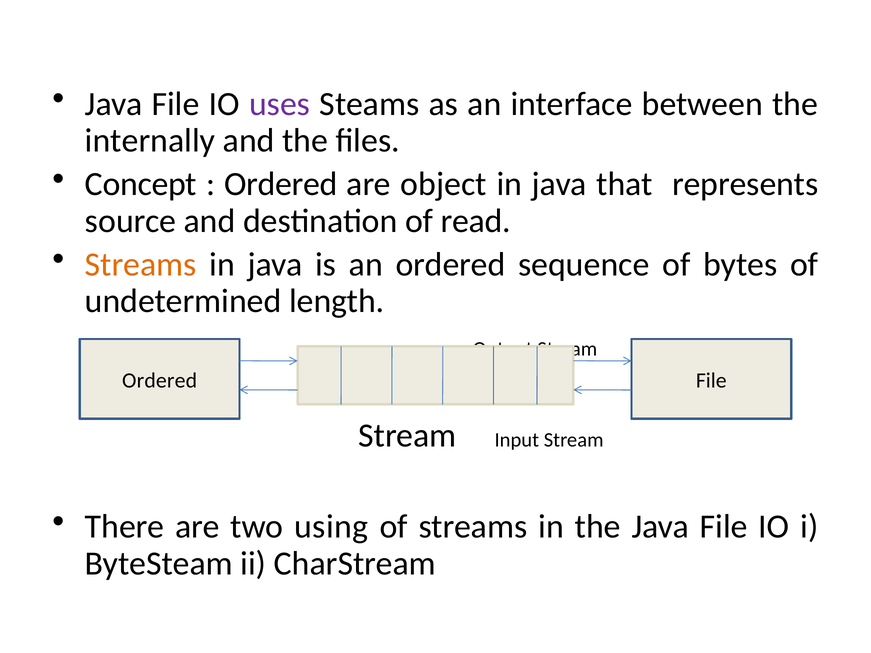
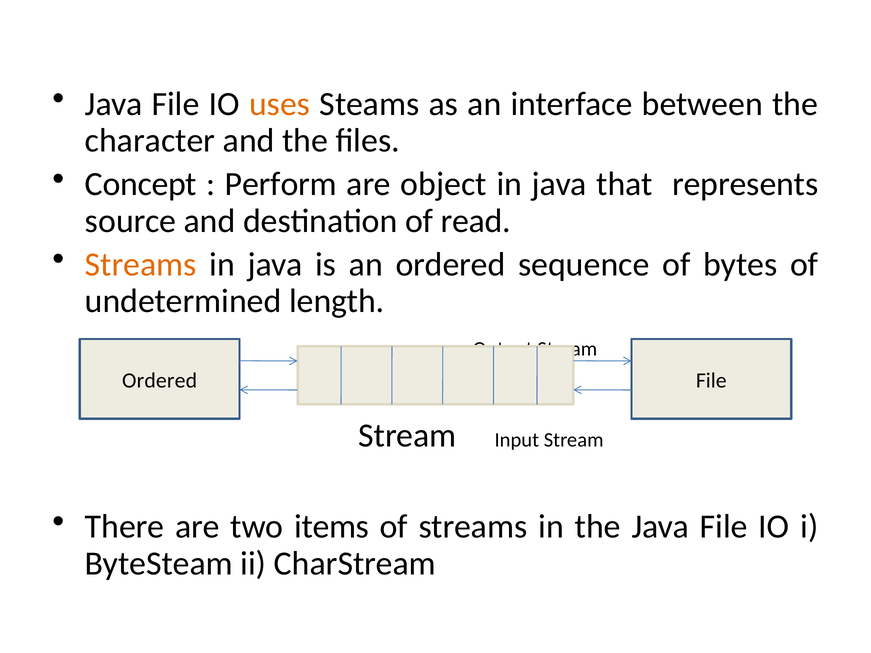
uses colour: purple -> orange
internally: internally -> character
Ordered at (281, 184): Ordered -> Perform
using: using -> items
